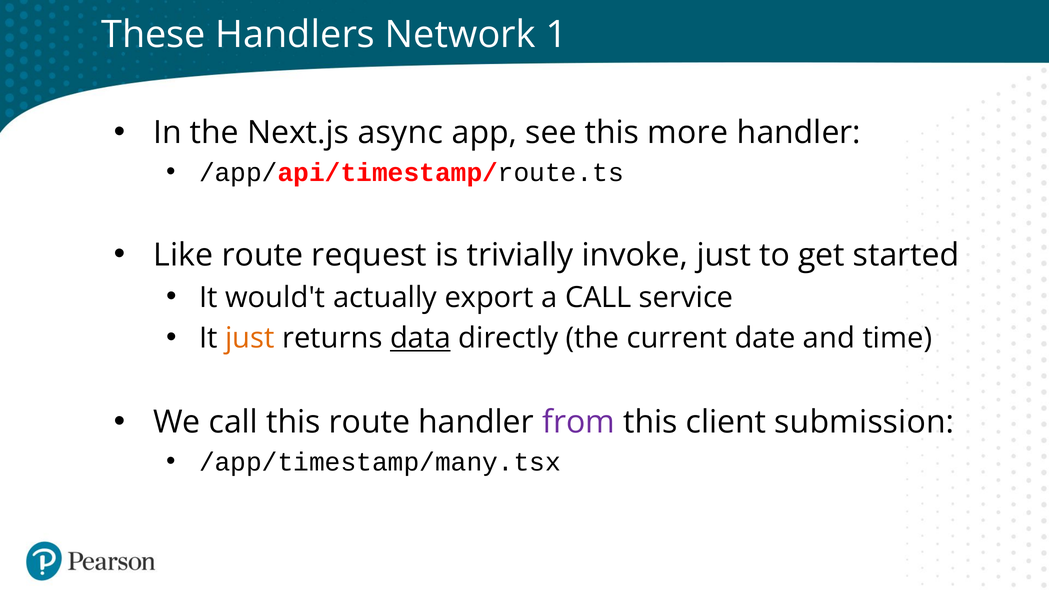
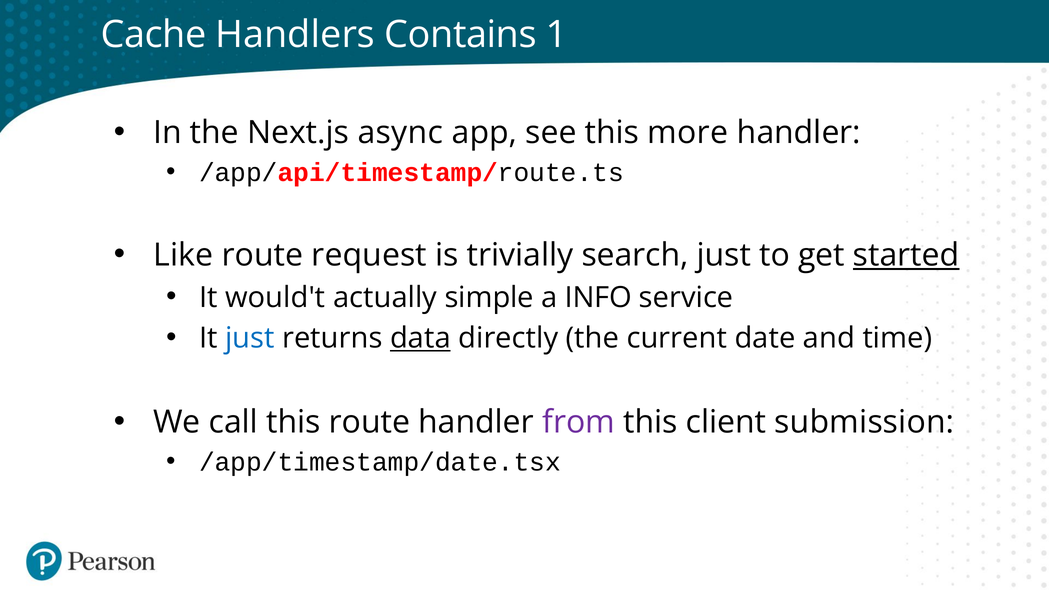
These: These -> Cache
Network: Network -> Contains
invoke: invoke -> search
started underline: none -> present
export: export -> simple
a CALL: CALL -> INFO
just at (250, 338) colour: orange -> blue
/app/timestamp/many.tsx: /app/timestamp/many.tsx -> /app/timestamp/date.tsx
